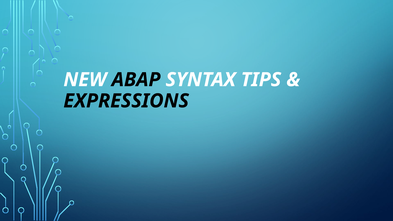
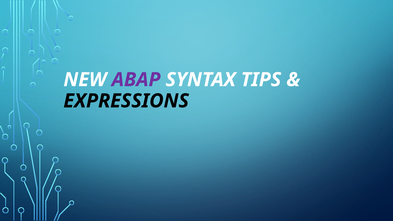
ABAP colour: black -> purple
